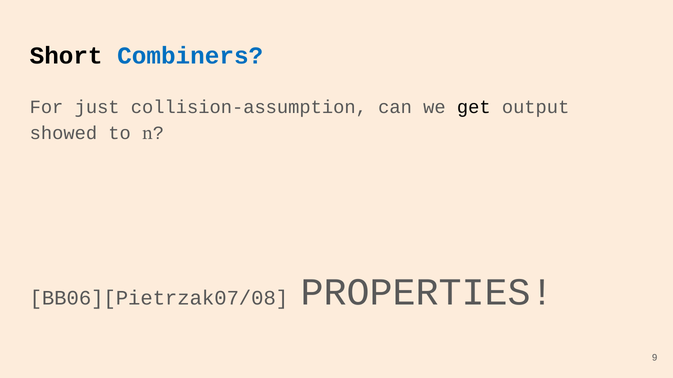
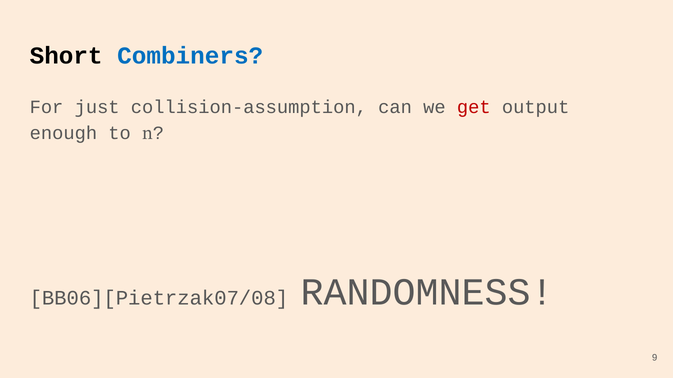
get colour: black -> red
showed: showed -> enough
PROPERTIES: PROPERTIES -> RANDOMNESS
